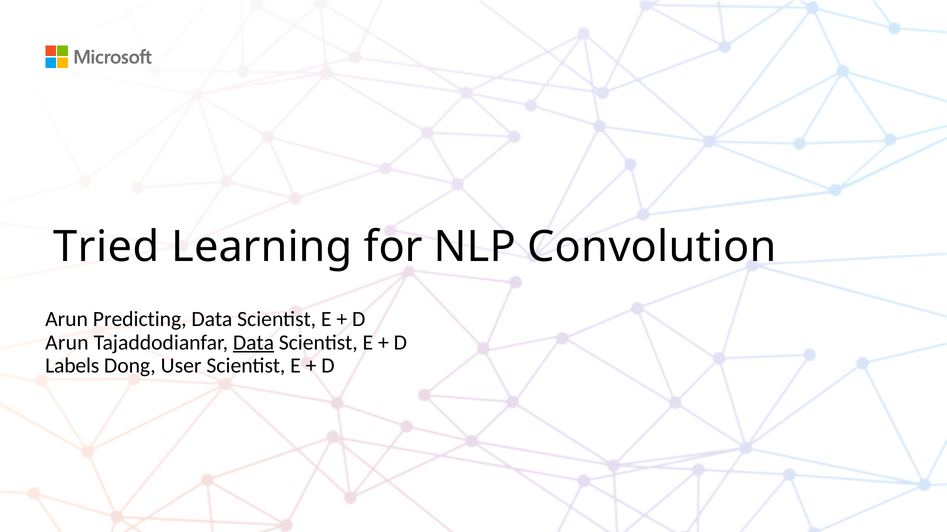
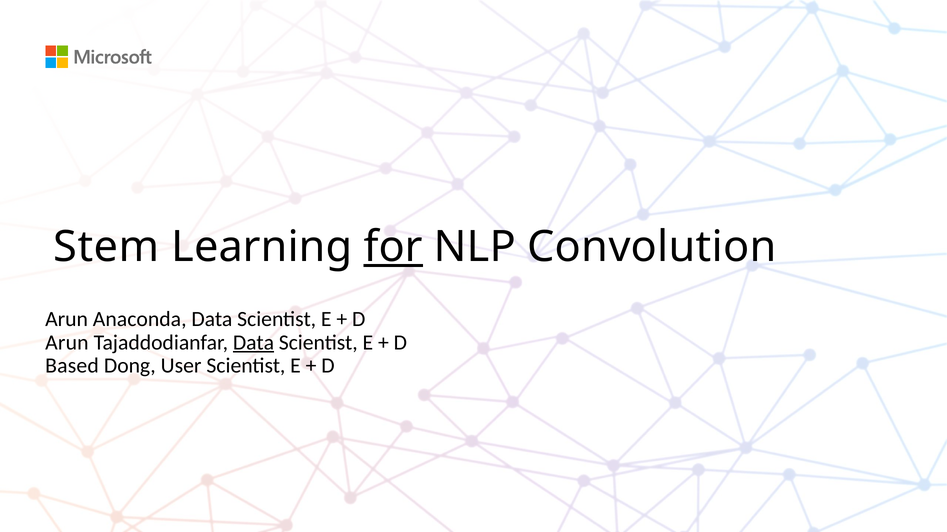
Tried: Tried -> Stem
for underline: none -> present
Predicting: Predicting -> Anaconda
Labels: Labels -> Based
